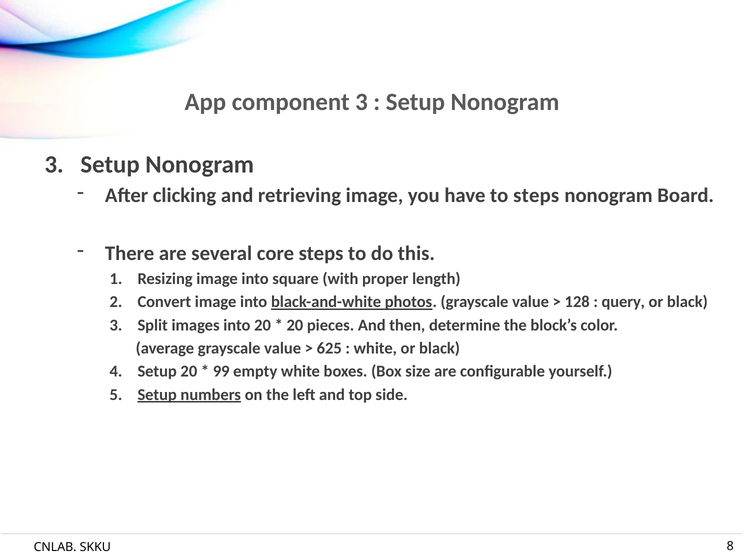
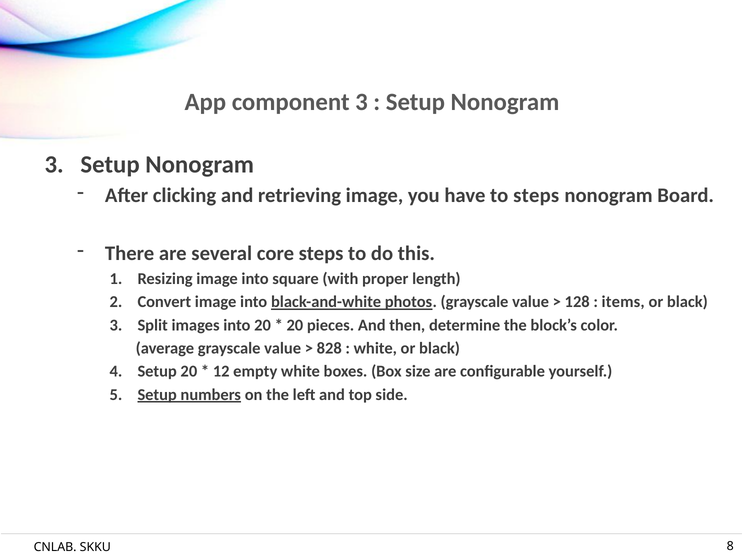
query: query -> items
625: 625 -> 828
99: 99 -> 12
